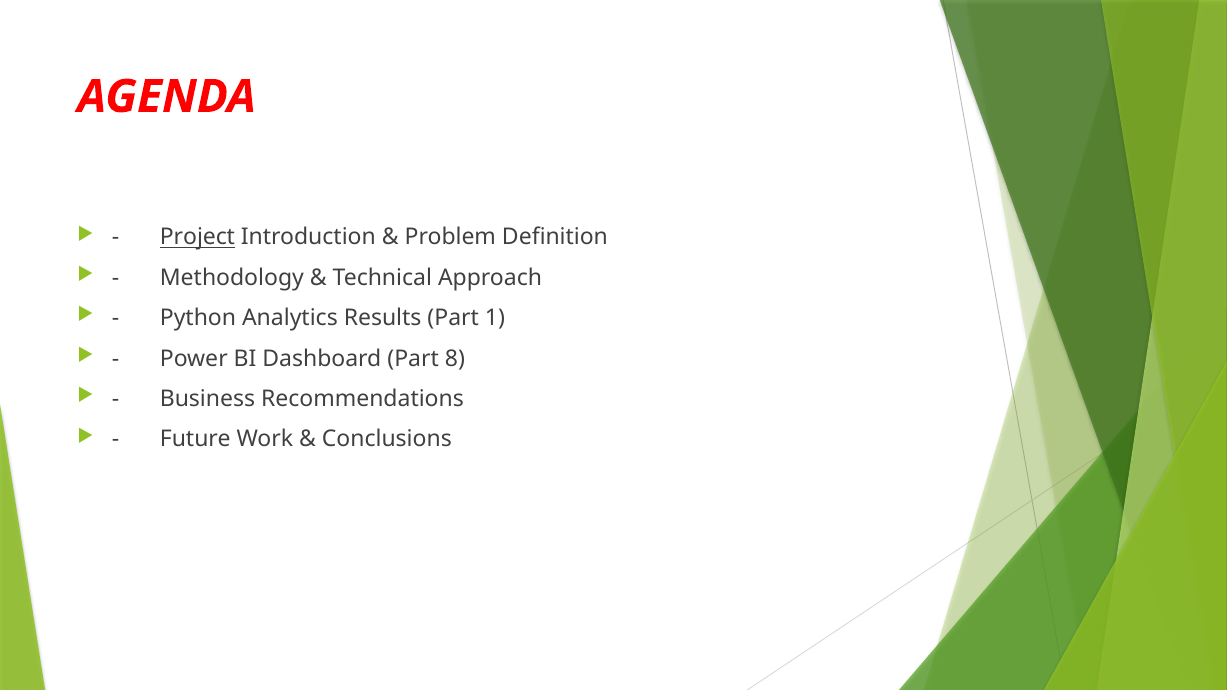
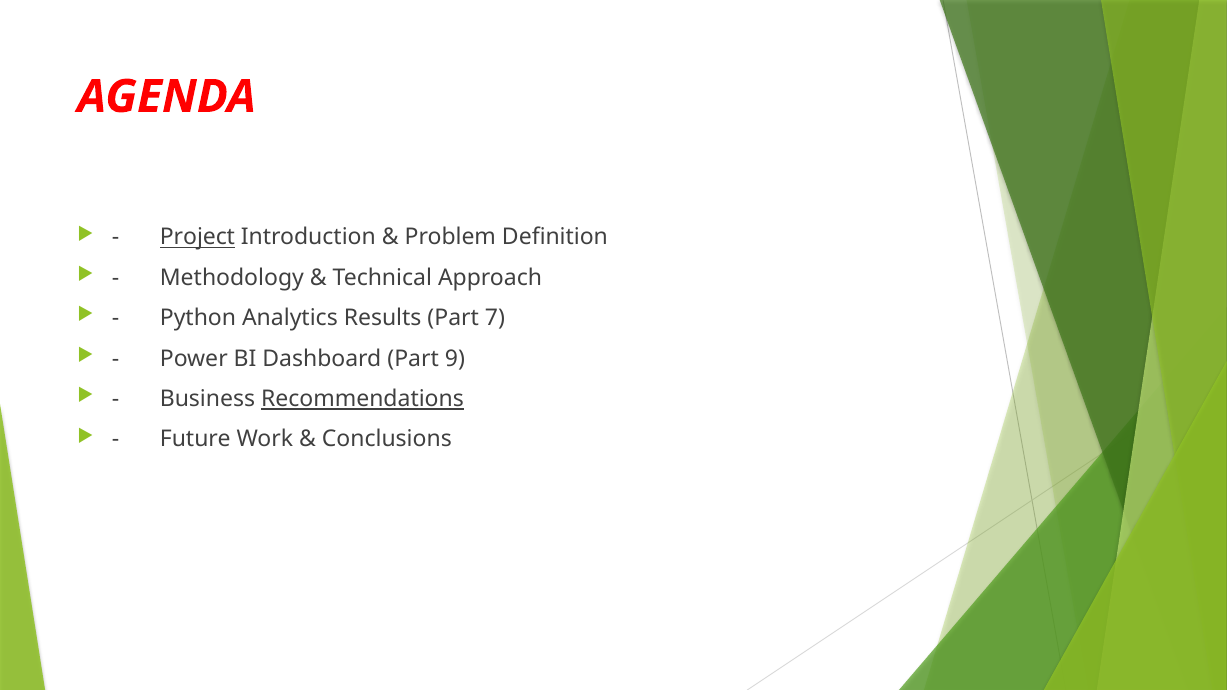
1: 1 -> 7
8: 8 -> 9
Recommendations underline: none -> present
